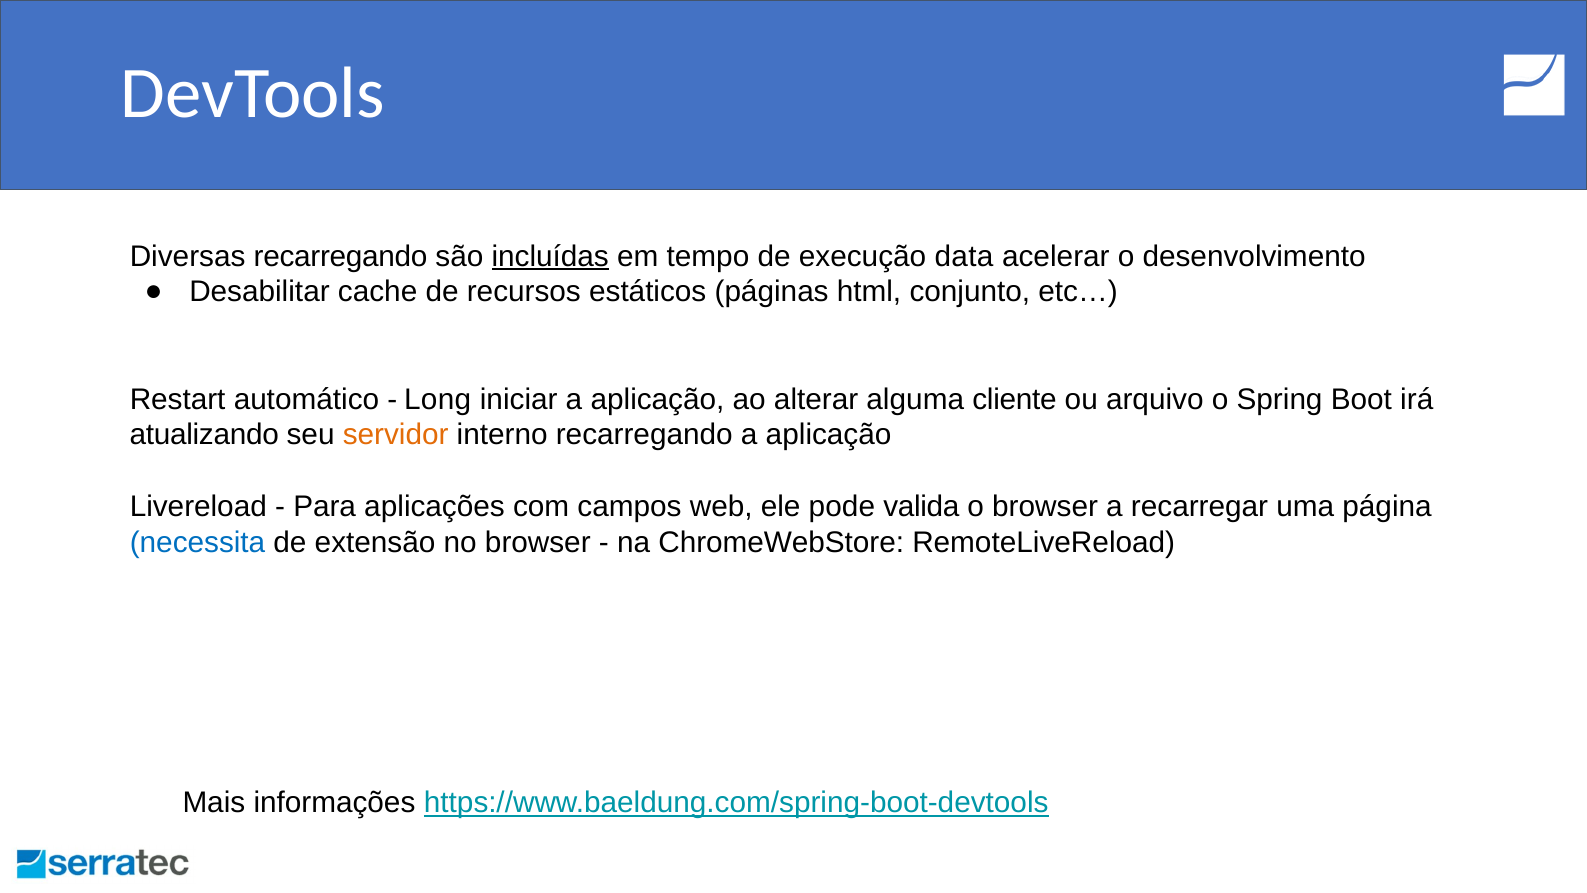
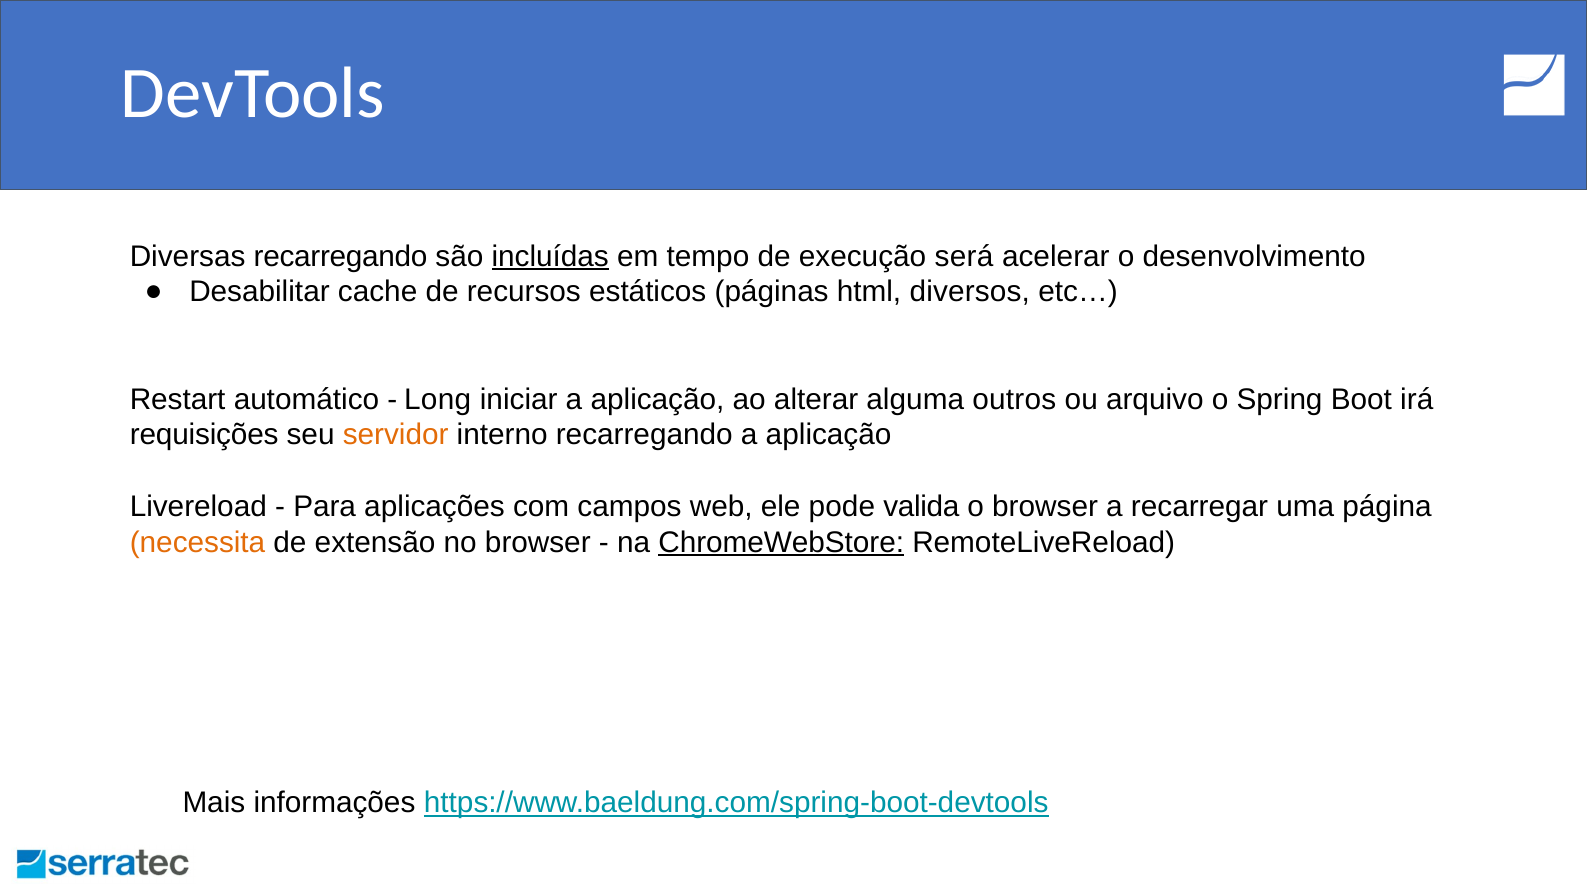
data: data -> será
conjunto: conjunto -> diversos
cliente: cliente -> outros
atualizando: atualizando -> requisições
necessita colour: blue -> orange
ChromeWebStore underline: none -> present
